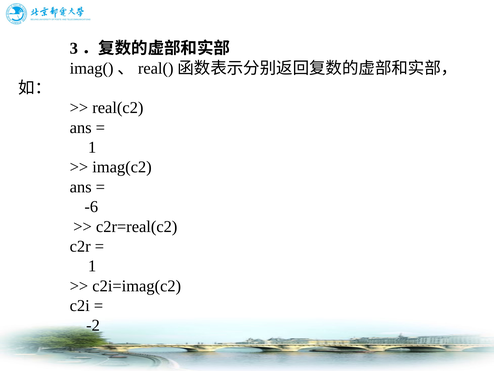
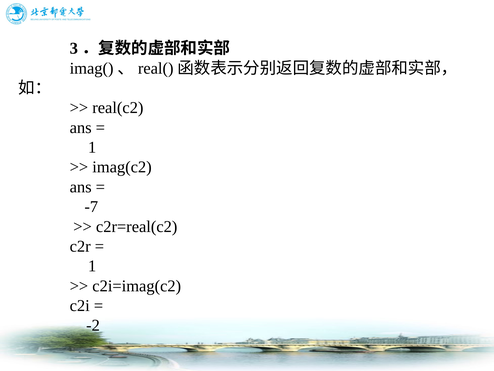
-6: -6 -> -7
